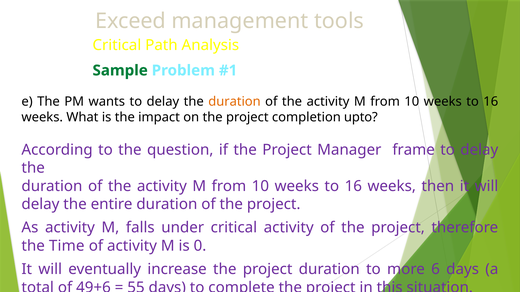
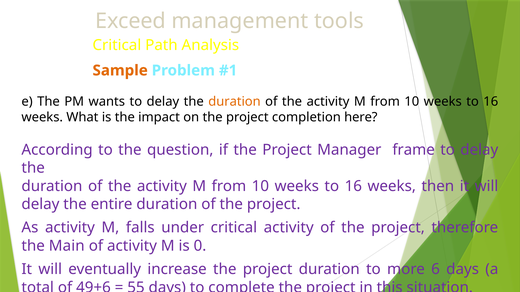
Sample colour: green -> orange
upto: upto -> here
Time: Time -> Main
